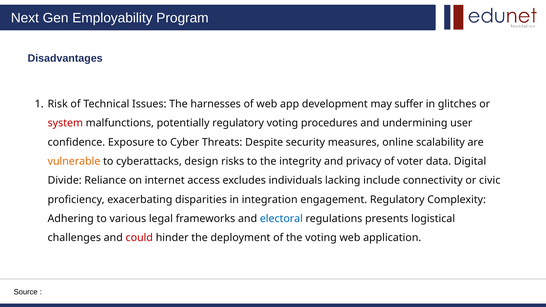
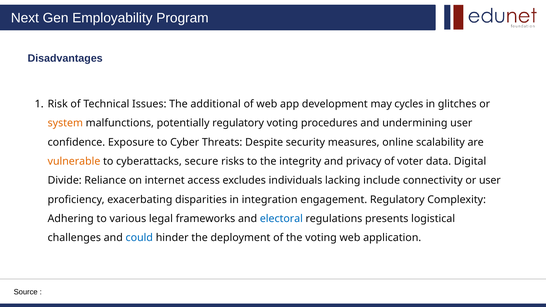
harnesses: harnesses -> additional
suffer: suffer -> cycles
system colour: red -> orange
design: design -> secure
or civic: civic -> user
could colour: red -> blue
